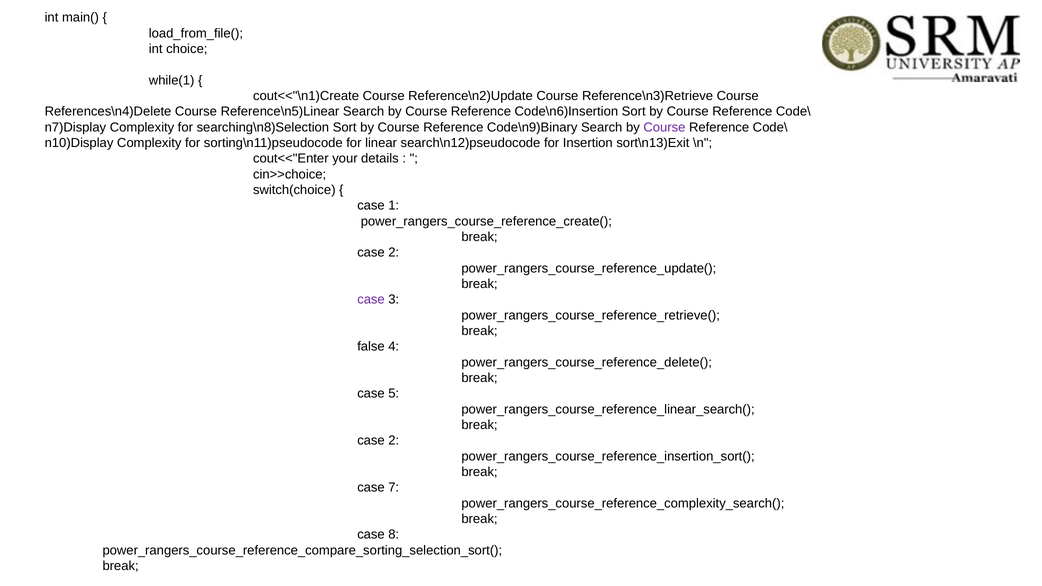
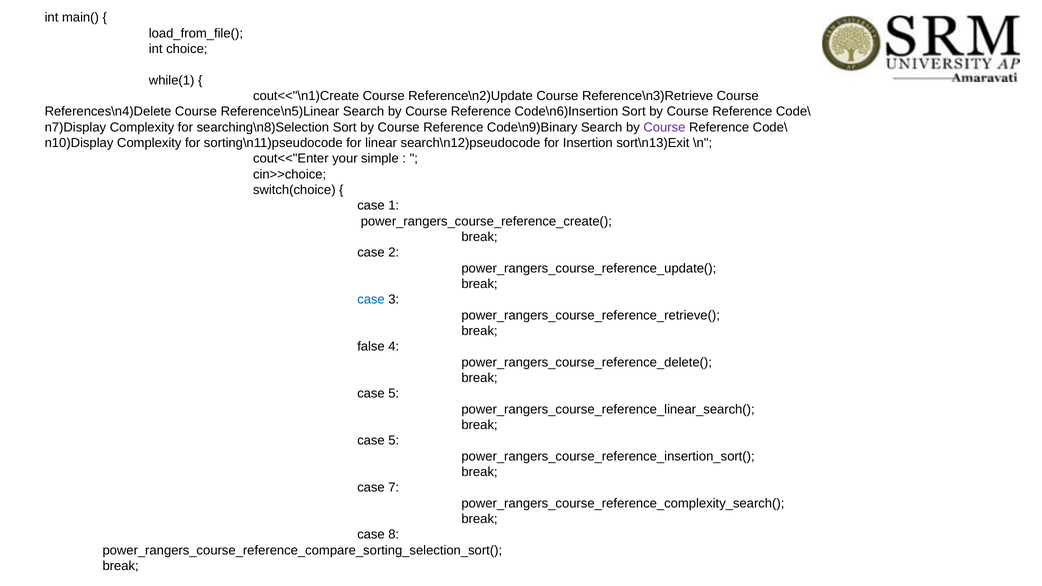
details: details -> simple
case at (371, 300) colour: purple -> blue
2 at (394, 441): 2 -> 5
